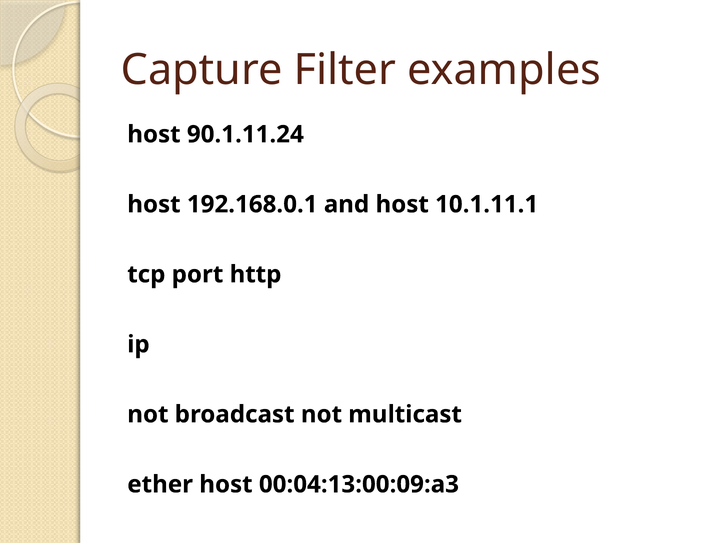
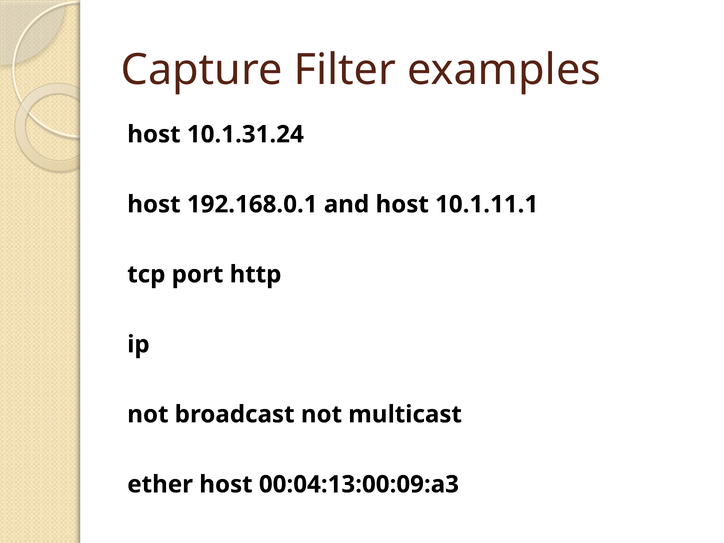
90.1.11.24: 90.1.11.24 -> 10.1.31.24
